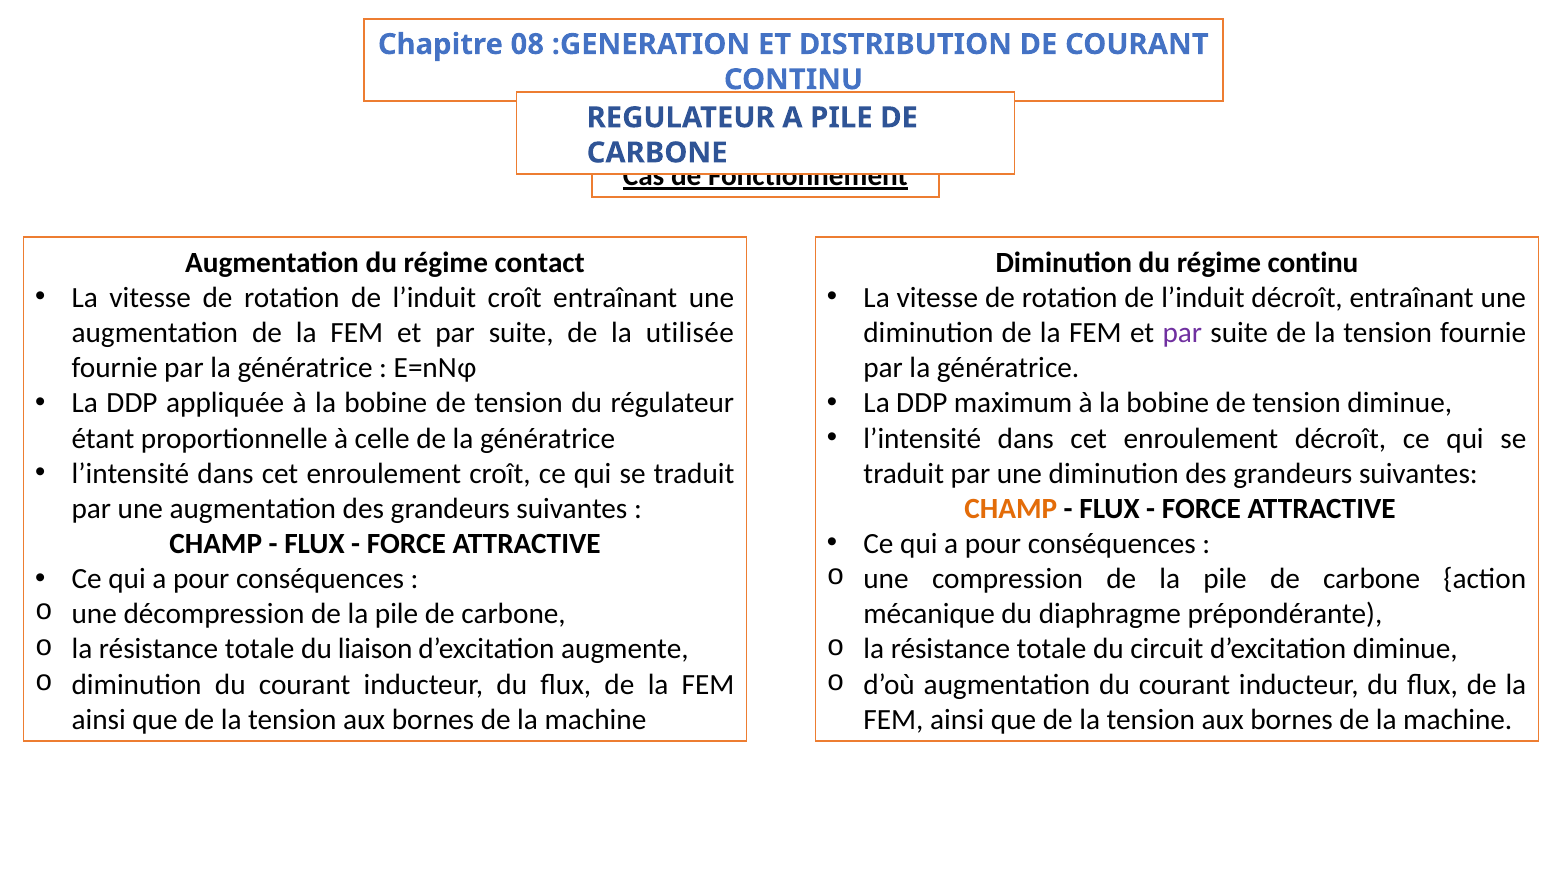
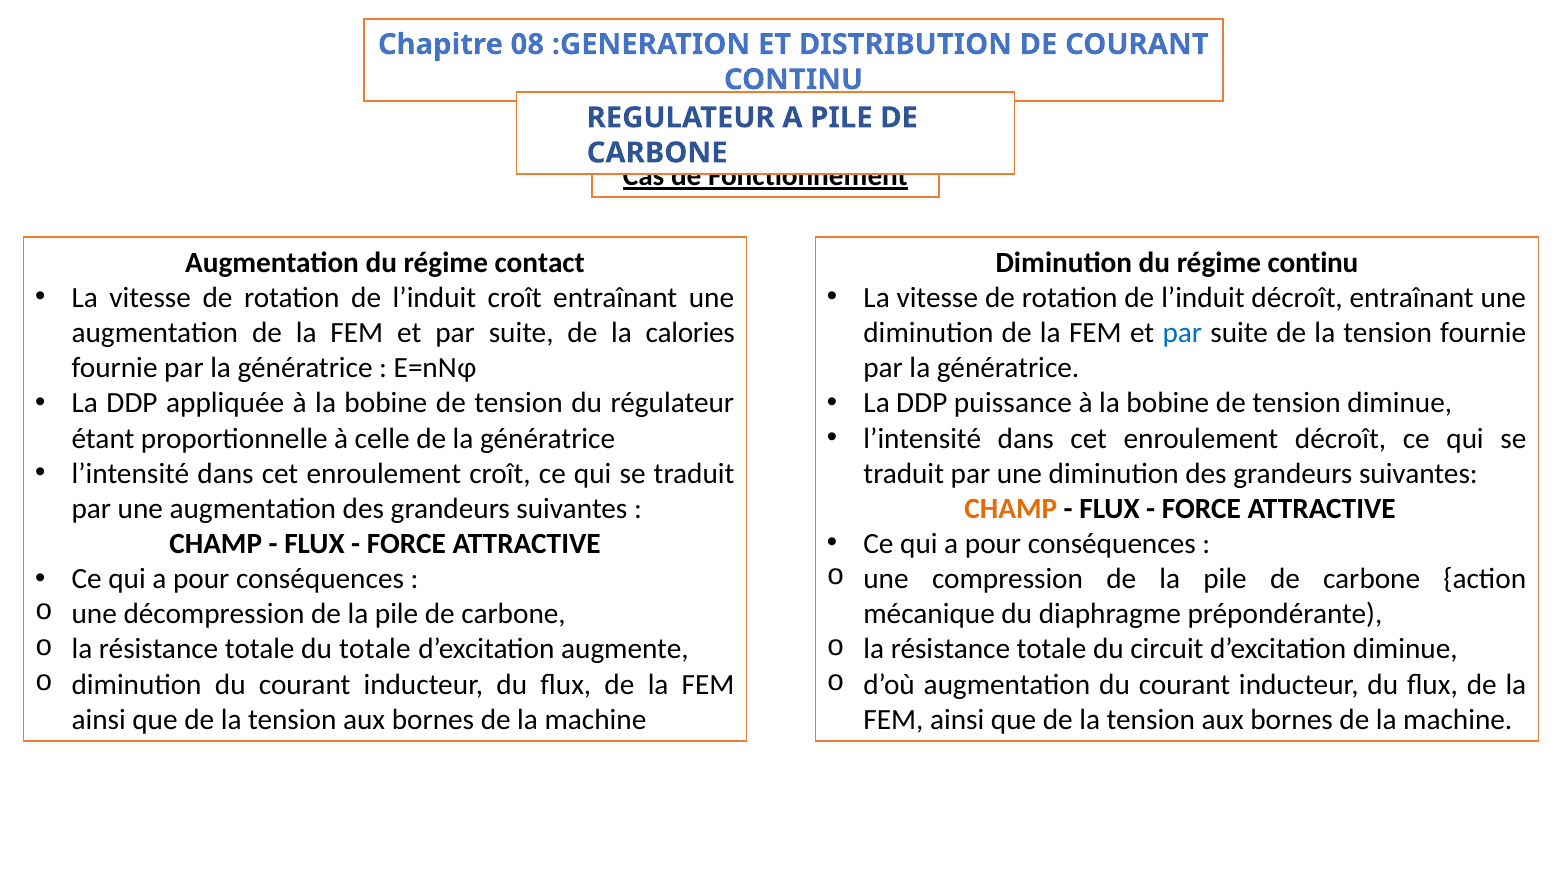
utilisée: utilisée -> calories
par at (1182, 333) colour: purple -> blue
maximum: maximum -> puissance
du liaison: liaison -> totale
